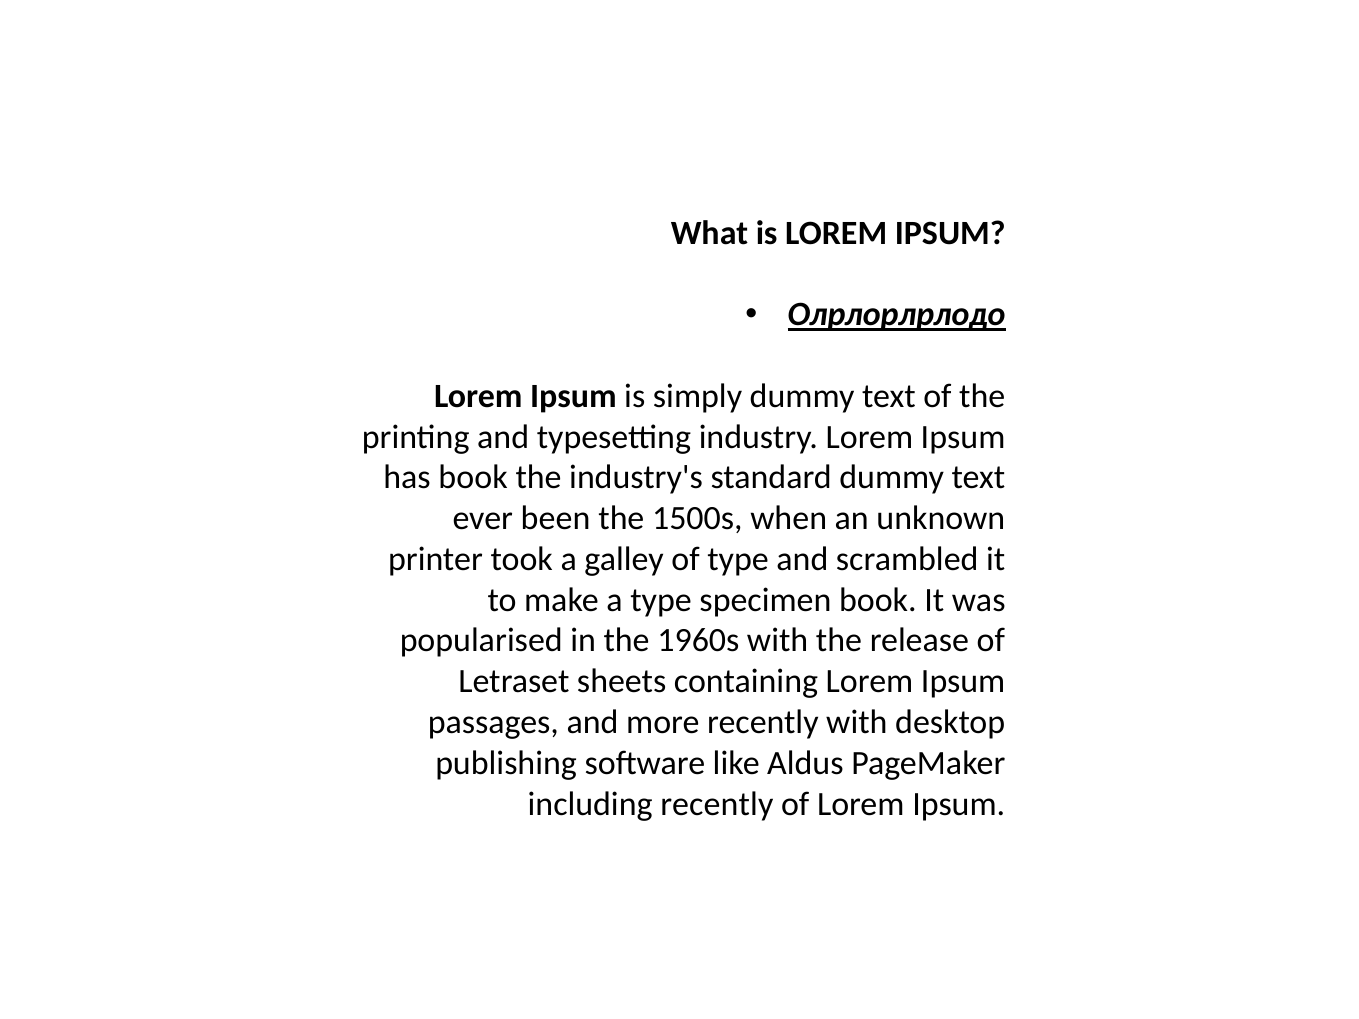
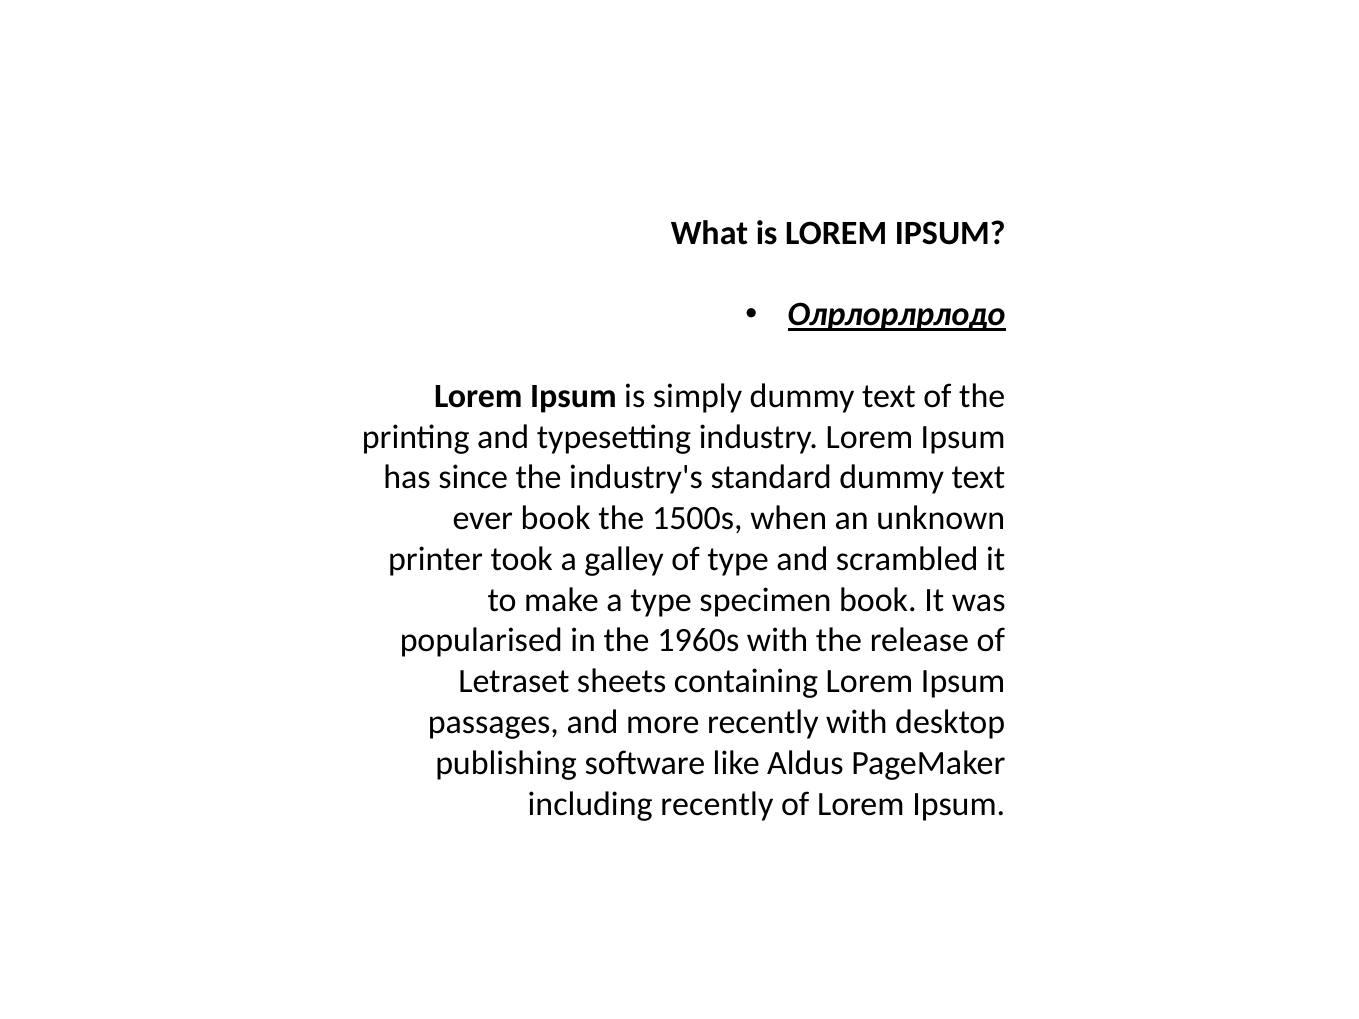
has book: book -> since
ever been: been -> book
